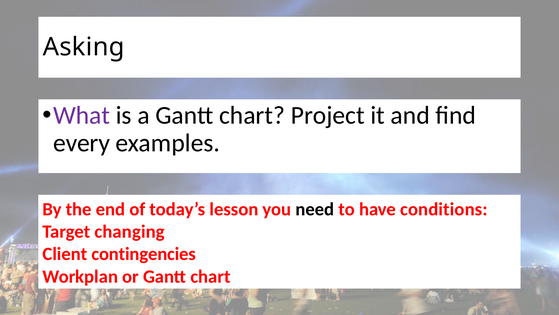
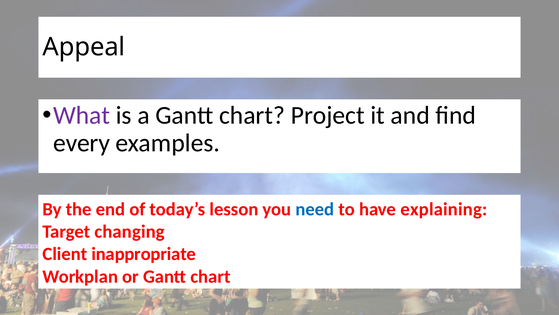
Asking: Asking -> Appeal
need colour: black -> blue
conditions: conditions -> explaining
contingencies: contingencies -> inappropriate
